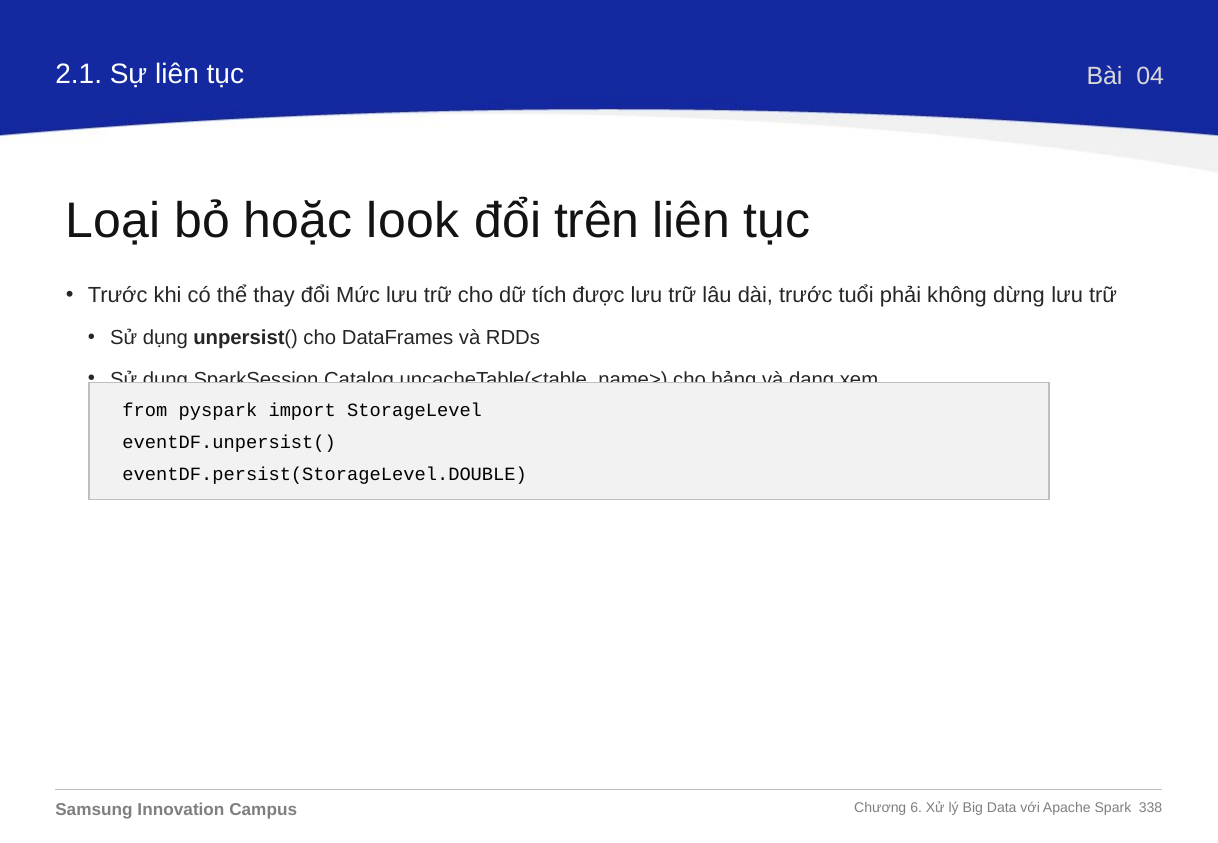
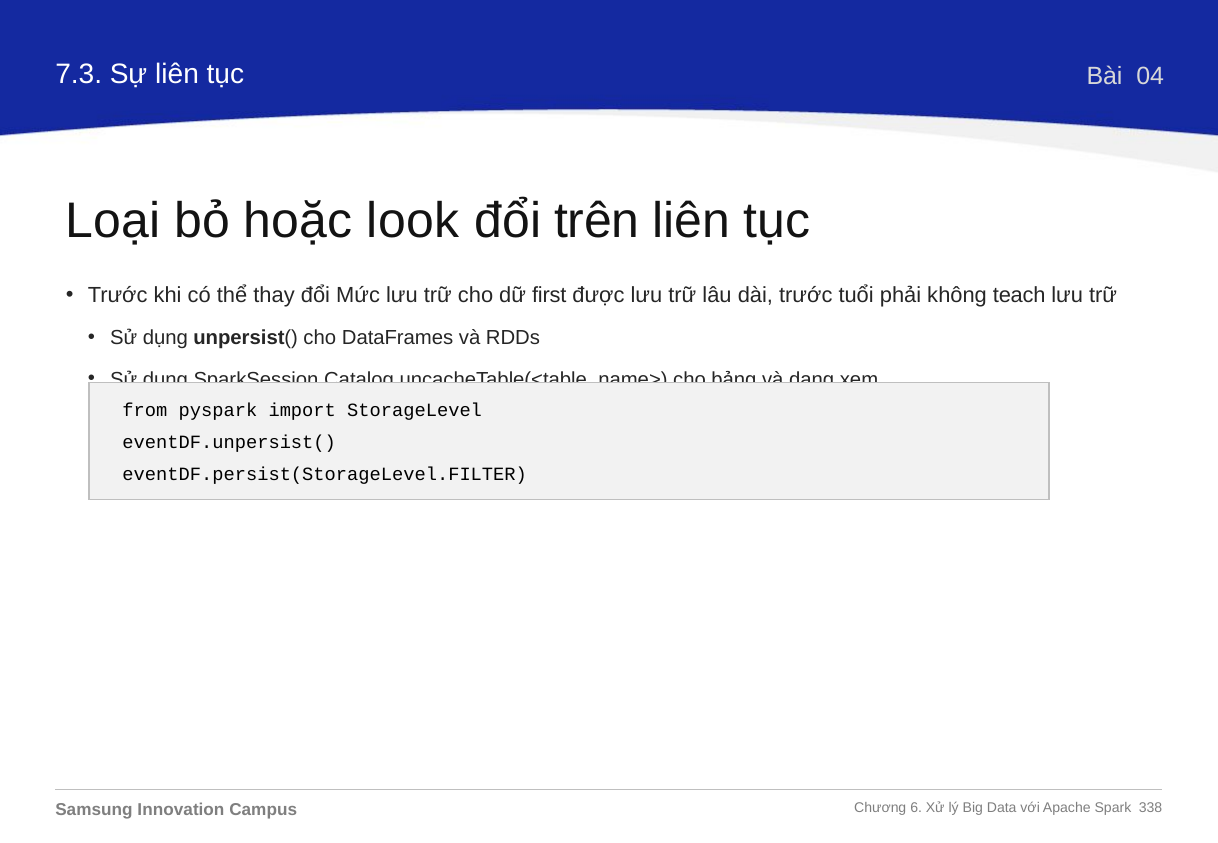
2.1: 2.1 -> 7.3
tích: tích -> first
dừng: dừng -> teach
eventDF.persist(StorageLevel.DOUBLE: eventDF.persist(StorageLevel.DOUBLE -> eventDF.persist(StorageLevel.FILTER
